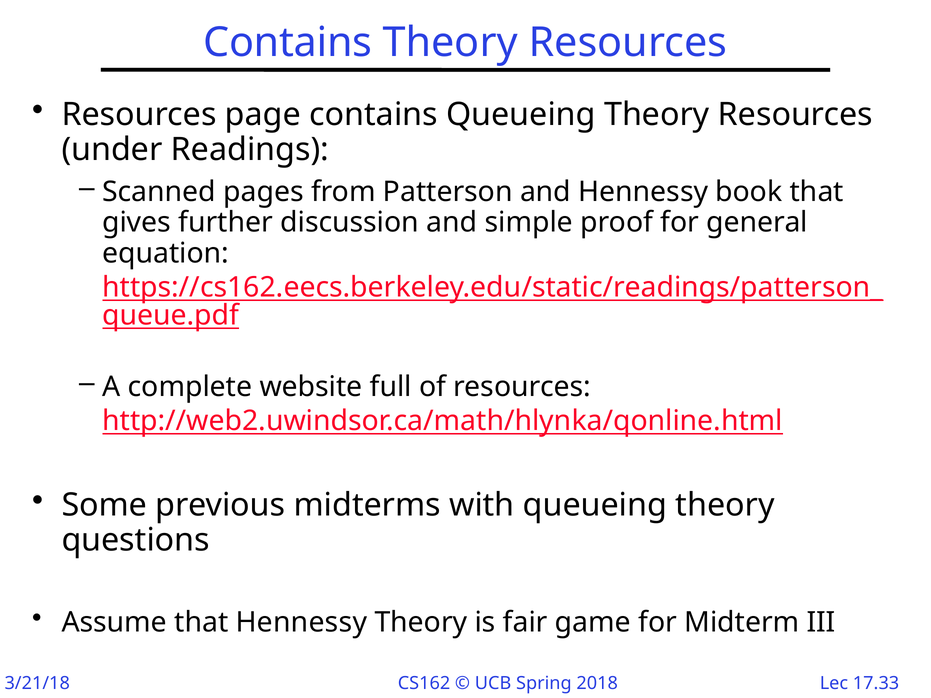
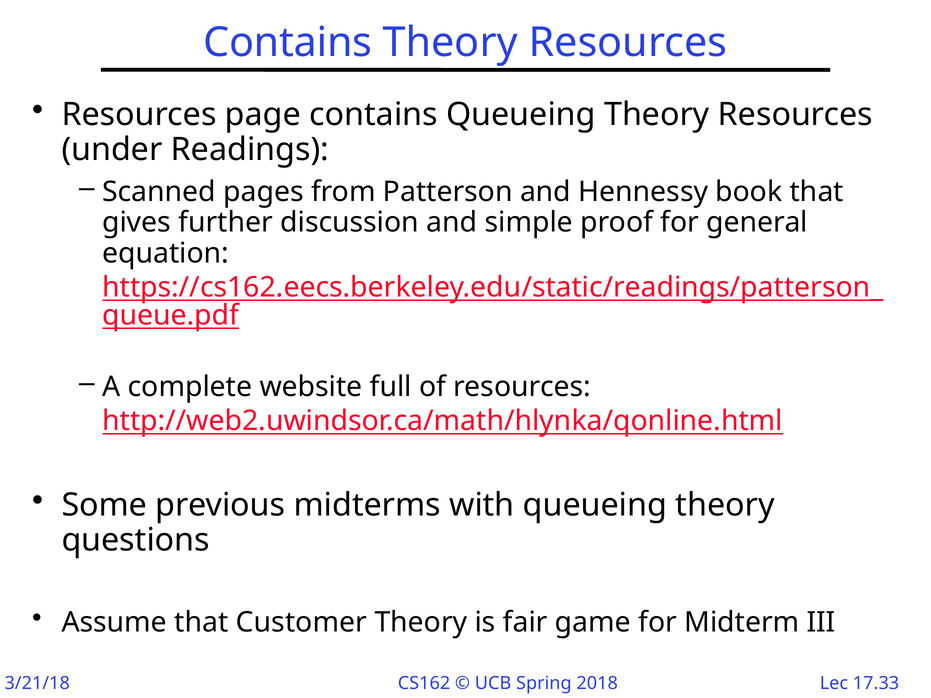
that Hennessy: Hennessy -> Customer
